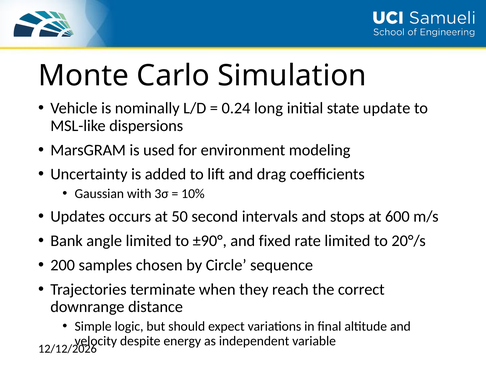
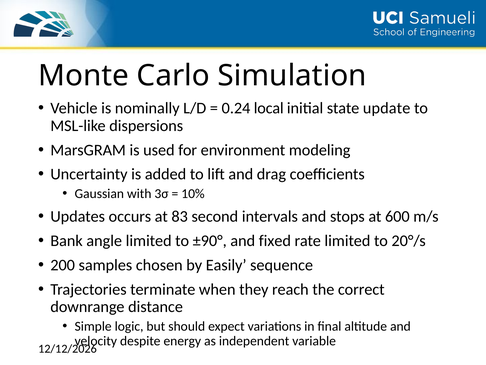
long: long -> local
50: 50 -> 83
Circle: Circle -> Easily
